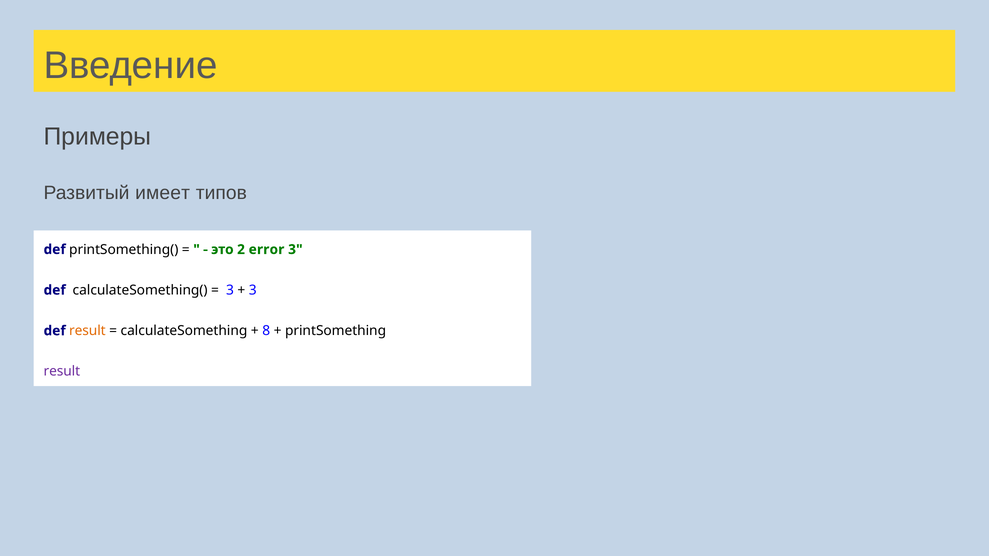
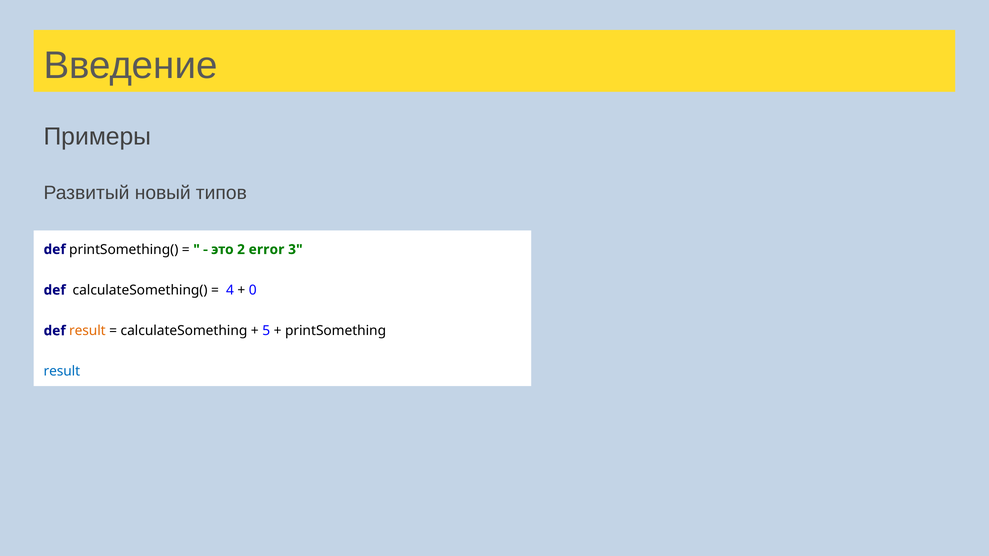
имеет: имеет -> новый
3 at (230, 290): 3 -> 4
3 at (253, 290): 3 -> 0
8: 8 -> 5
result at (62, 372) colour: purple -> blue
